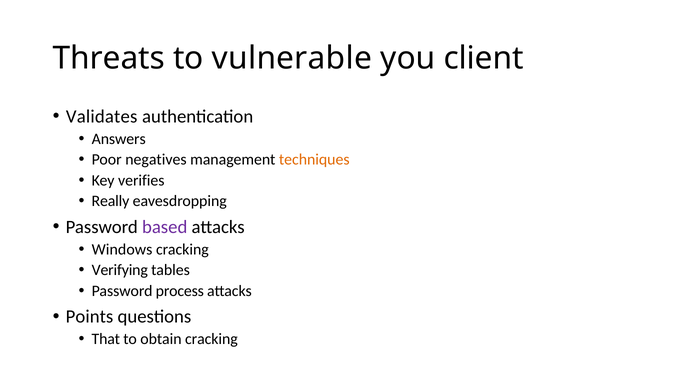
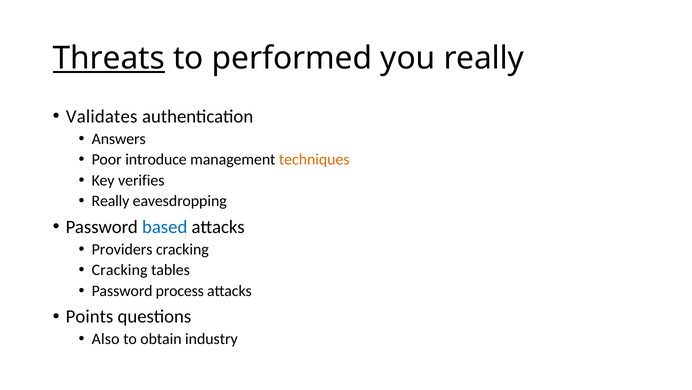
Threats underline: none -> present
vulnerable: vulnerable -> performed
you client: client -> really
negatives: negatives -> introduce
based colour: purple -> blue
Windows: Windows -> Providers
Verifying at (120, 270): Verifying -> Cracking
That: That -> Also
obtain cracking: cracking -> industry
